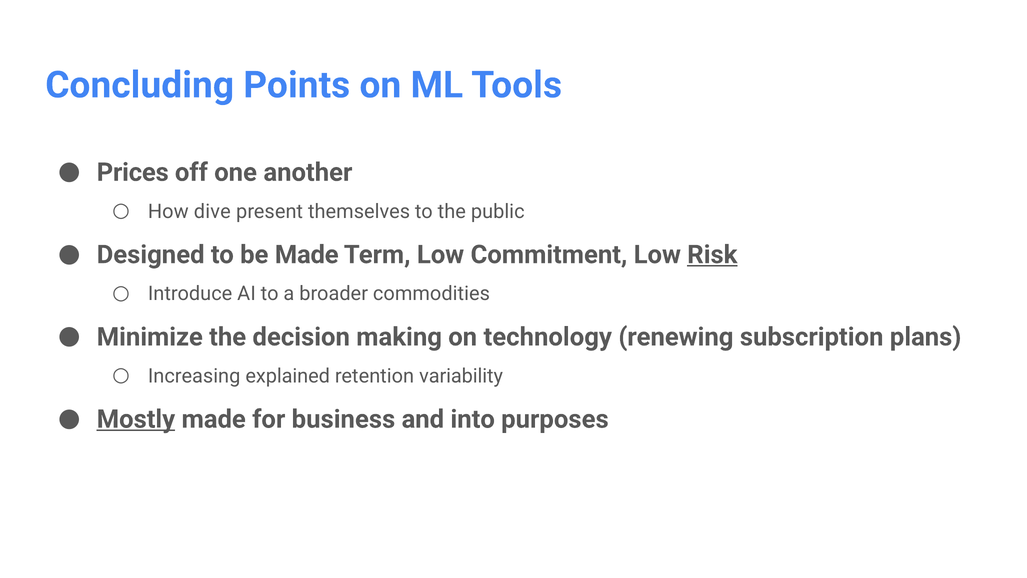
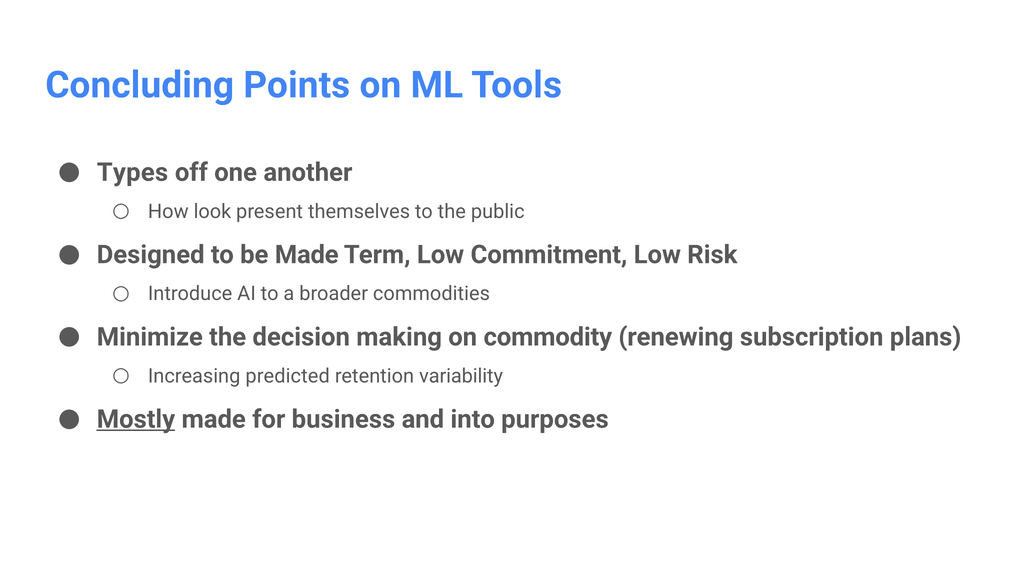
Prices: Prices -> Types
dive: dive -> look
Risk underline: present -> none
technology: technology -> commodity
explained: explained -> predicted
